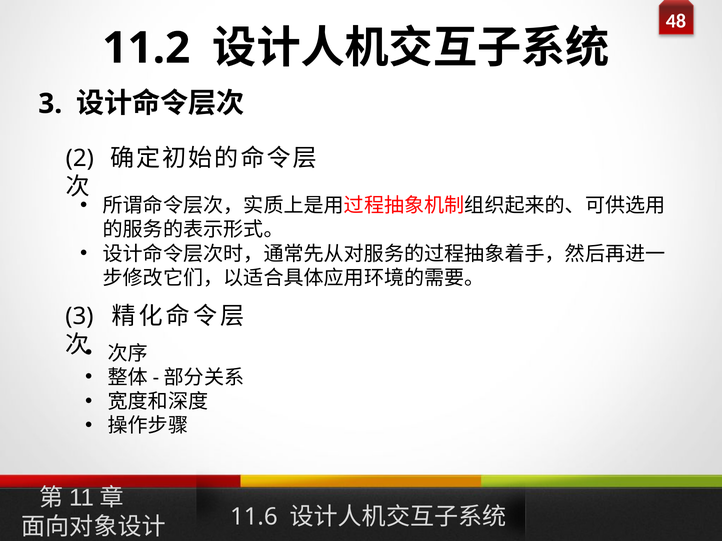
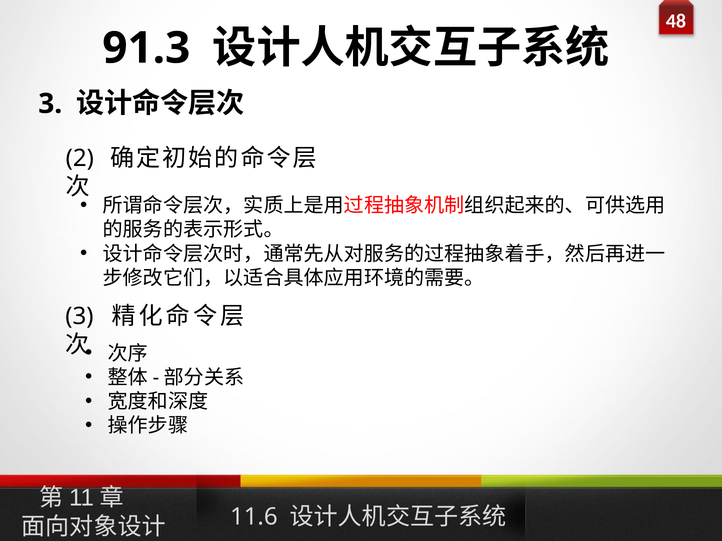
11.2: 11.2 -> 91.3
